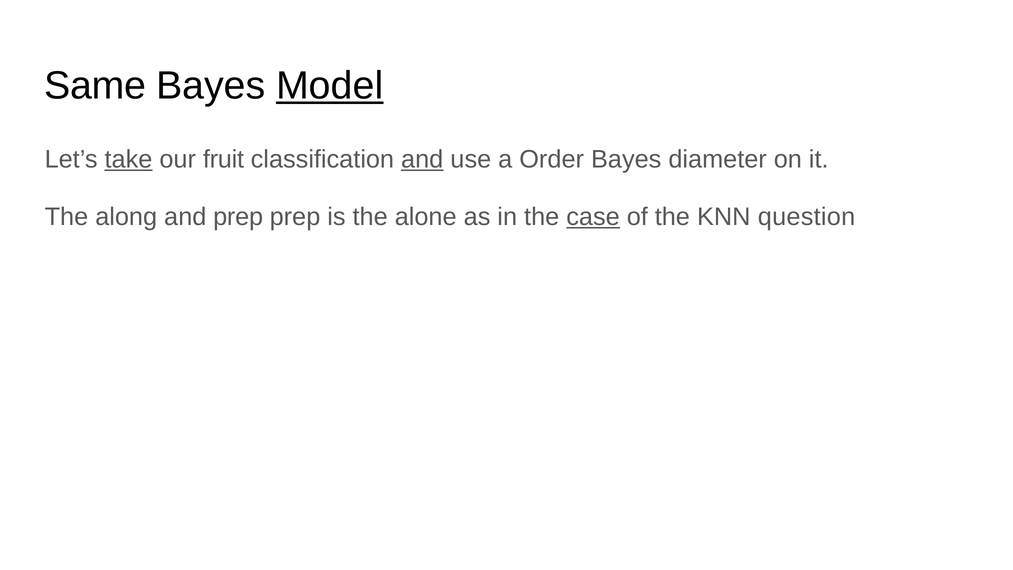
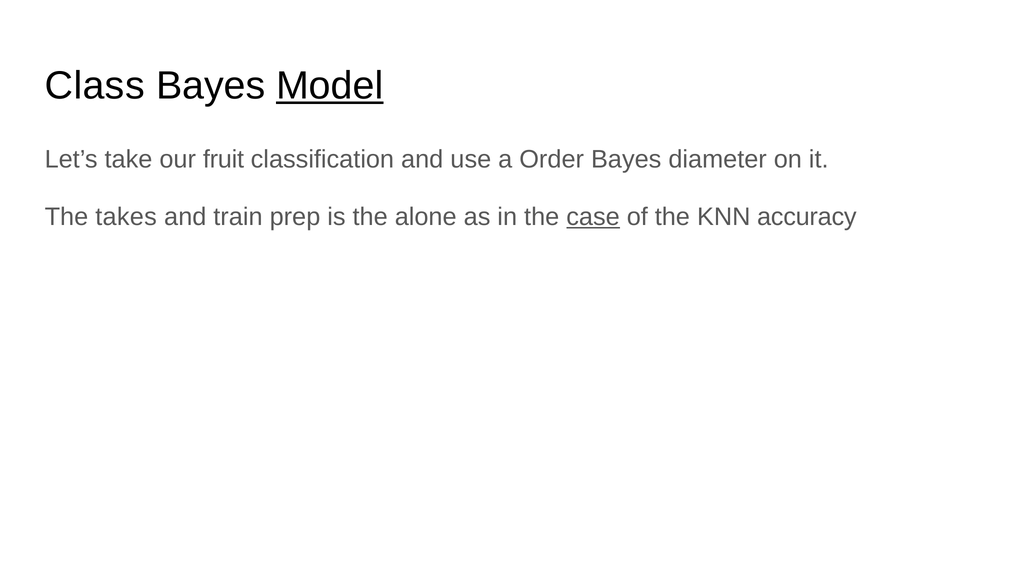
Same: Same -> Class
take underline: present -> none
and at (422, 159) underline: present -> none
along: along -> takes
and prep: prep -> train
question: question -> accuracy
